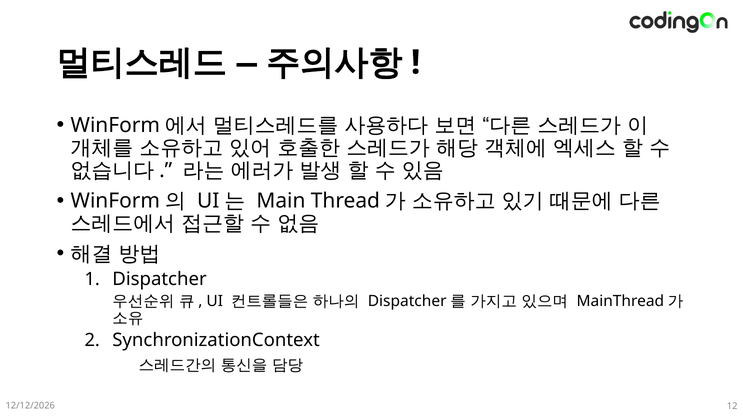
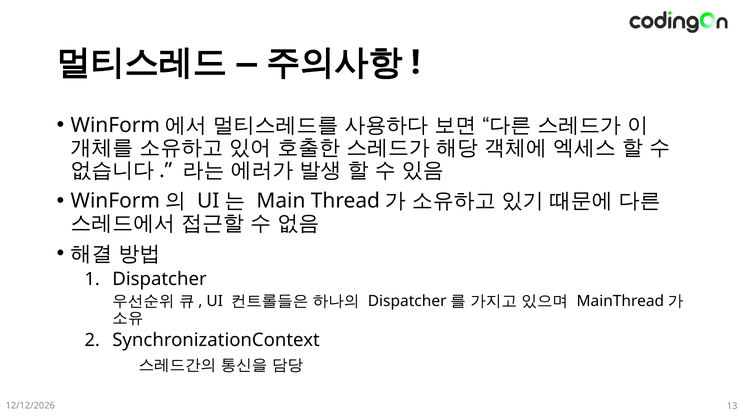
12: 12 -> 13
